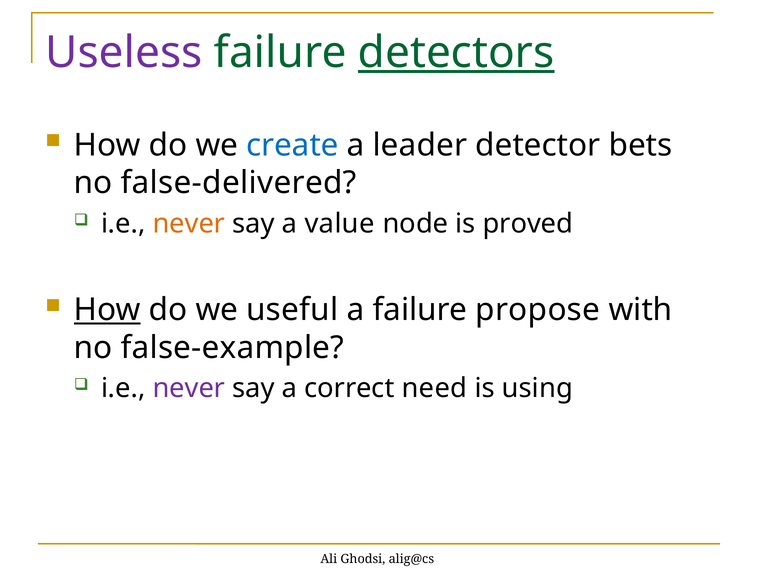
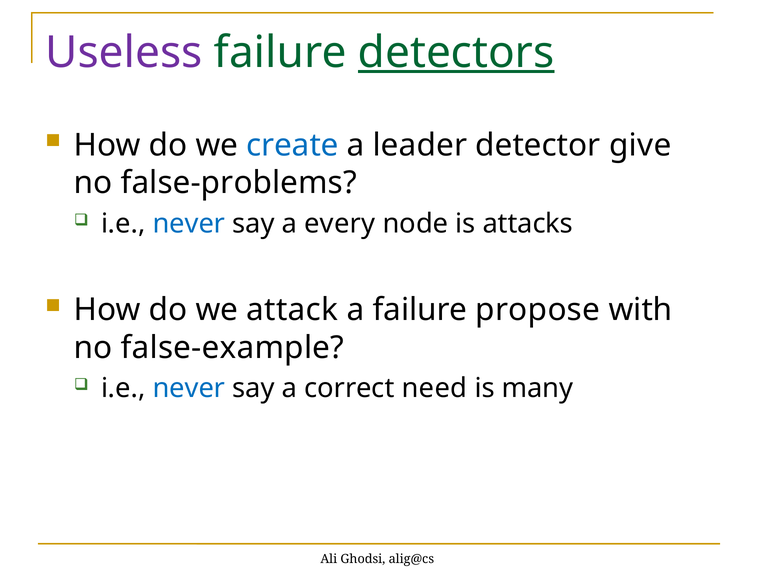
bets: bets -> give
false-delivered: false-delivered -> false-problems
never at (189, 223) colour: orange -> blue
value: value -> every
proved: proved -> attacks
How at (107, 310) underline: present -> none
useful: useful -> attack
never at (189, 388) colour: purple -> blue
using: using -> many
